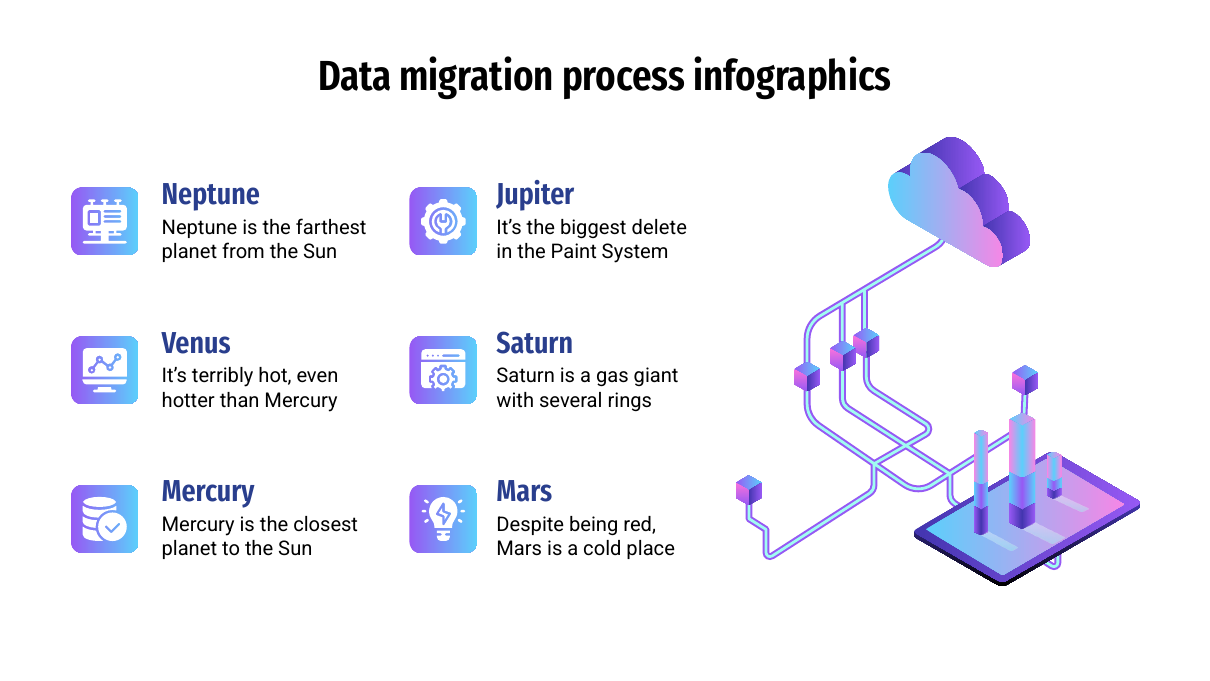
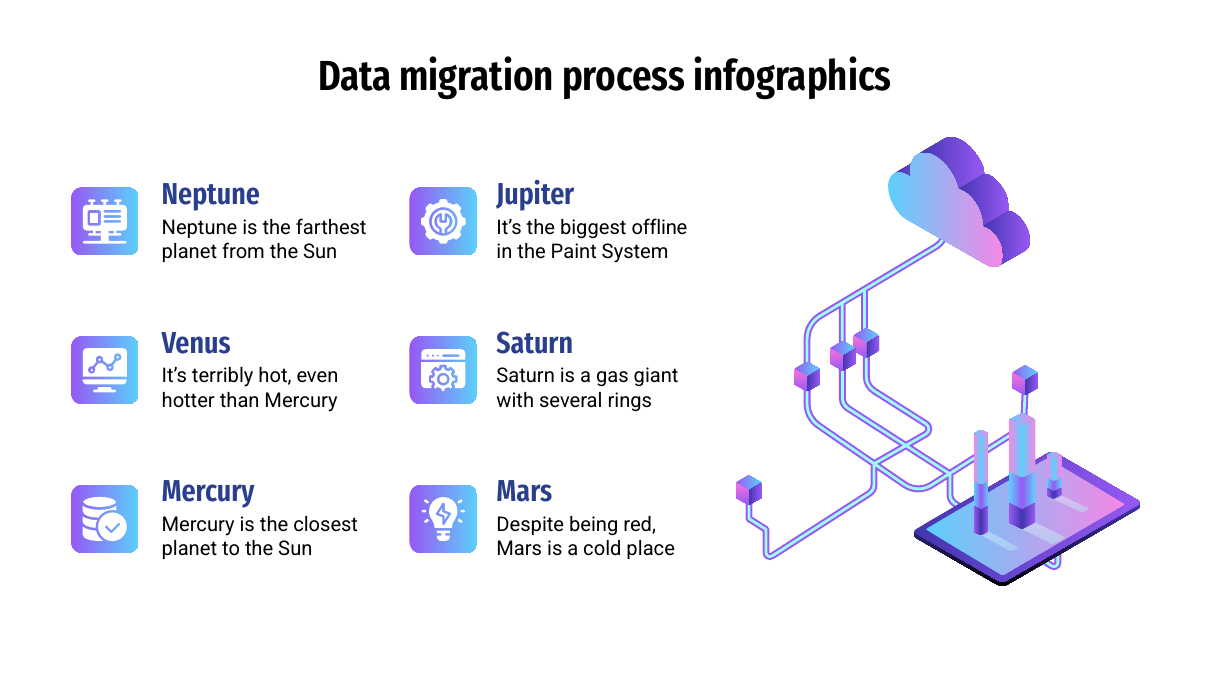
delete: delete -> offline
